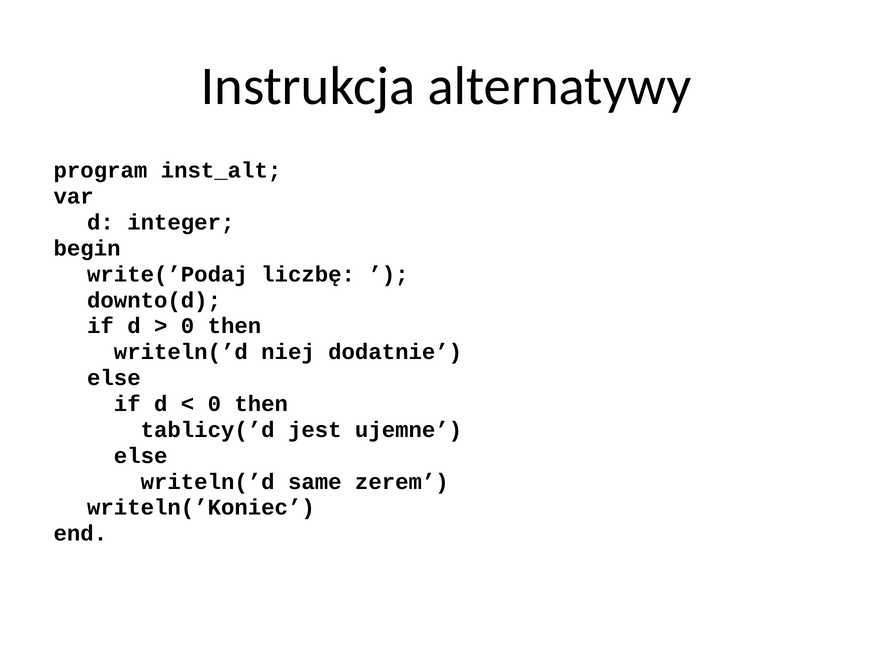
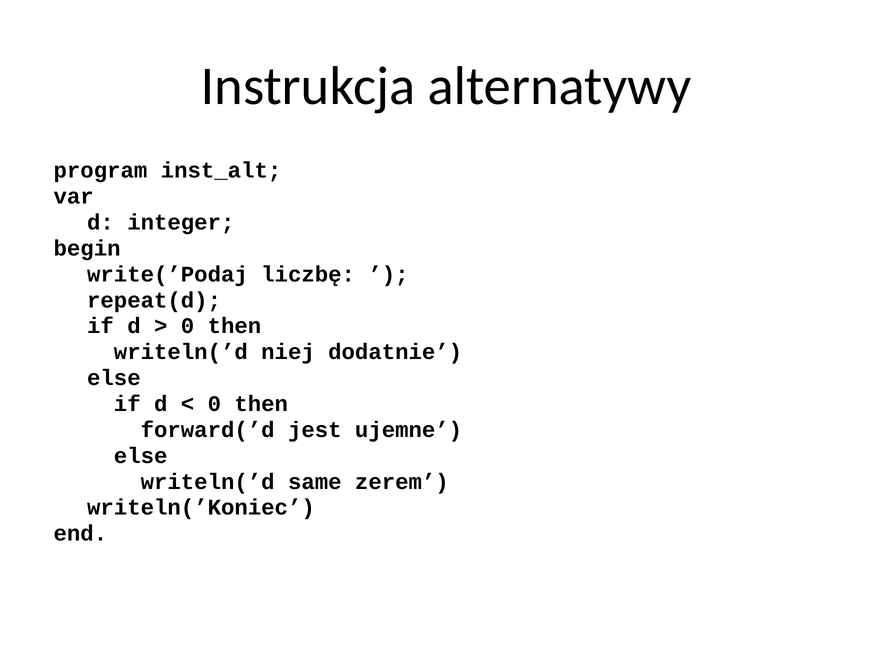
downto(d: downto(d -> repeat(d
tablicy(’d: tablicy(’d -> forward(’d
